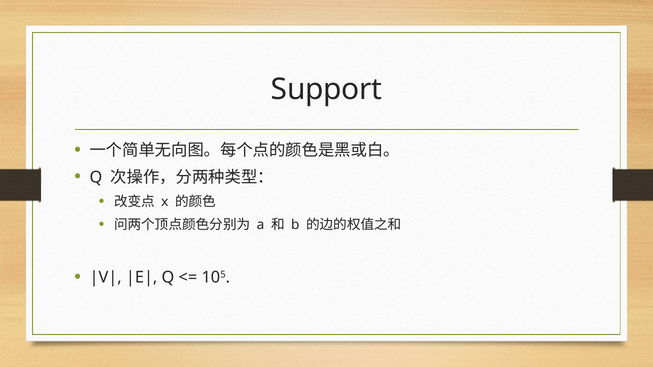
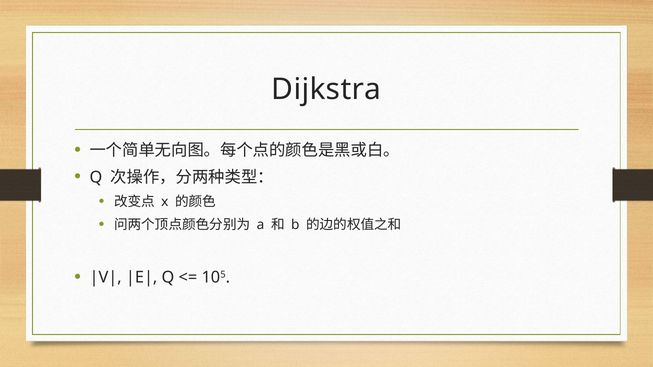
Support: Support -> Dijkstra
